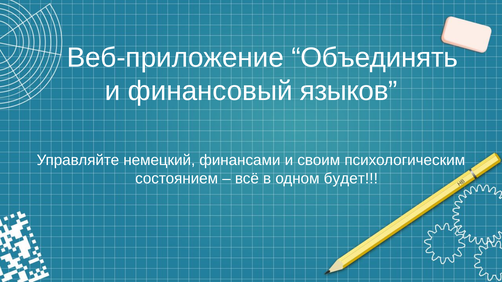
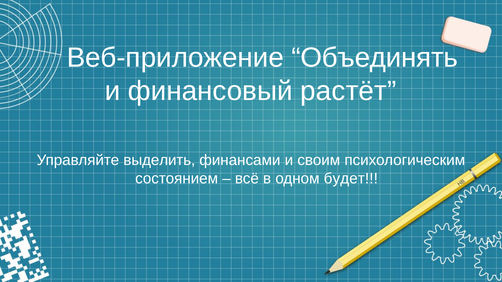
языков: языков -> растёт
немецкий: немецкий -> выделить
